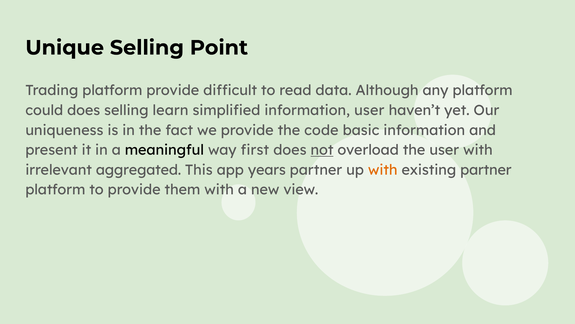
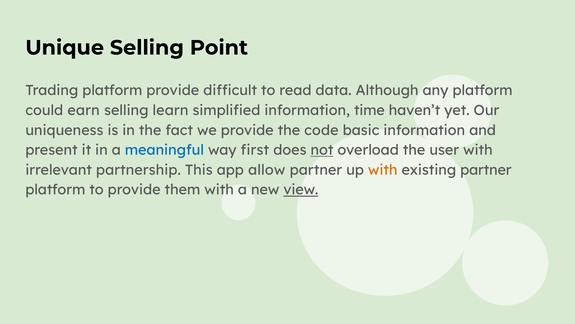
could does: does -> earn
information user: user -> time
meaningful colour: black -> blue
aggregated: aggregated -> partnership
years: years -> allow
view underline: none -> present
